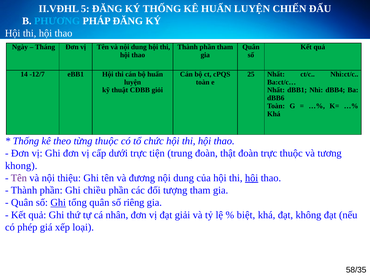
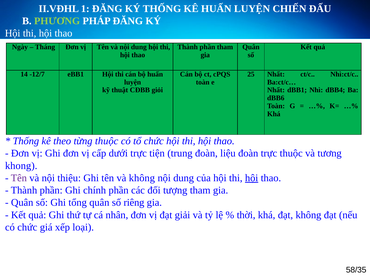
5: 5 -> 1
PHƯƠNG colour: light blue -> light green
thật: thật -> liệu
và đương: đương -> không
chiều: chiều -> chính
Ghi at (58, 203) underline: present -> none
biệt: biệt -> thời
có phép: phép -> chức
